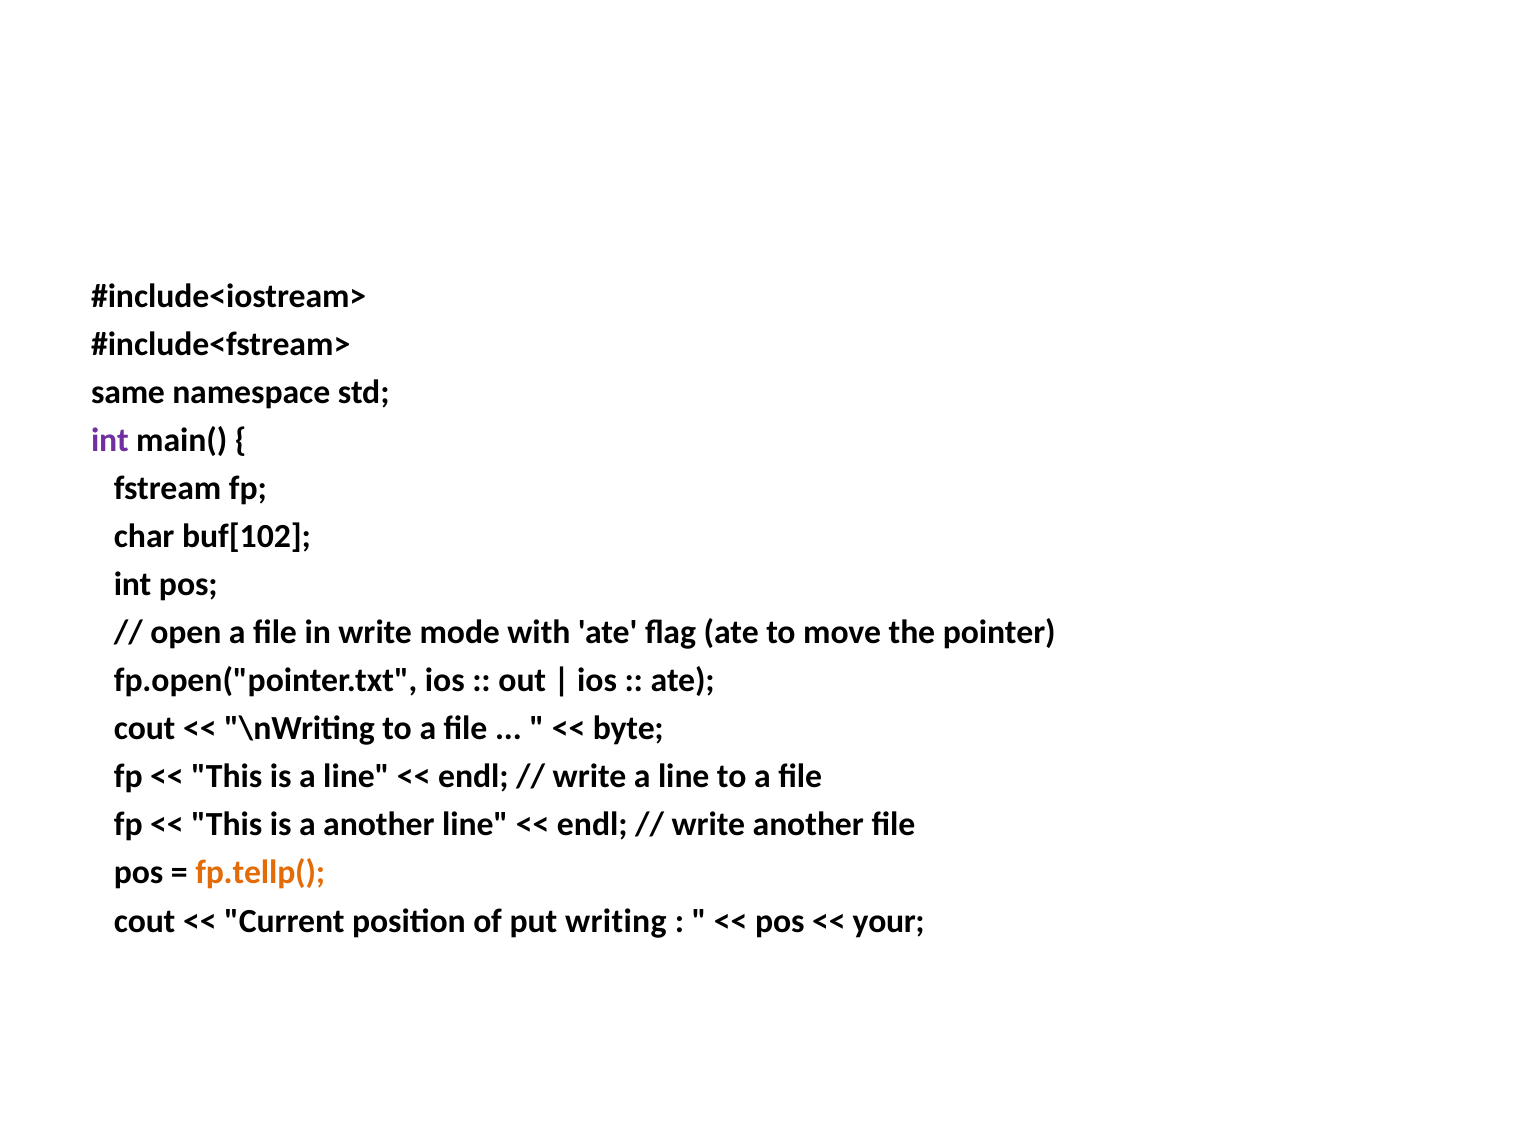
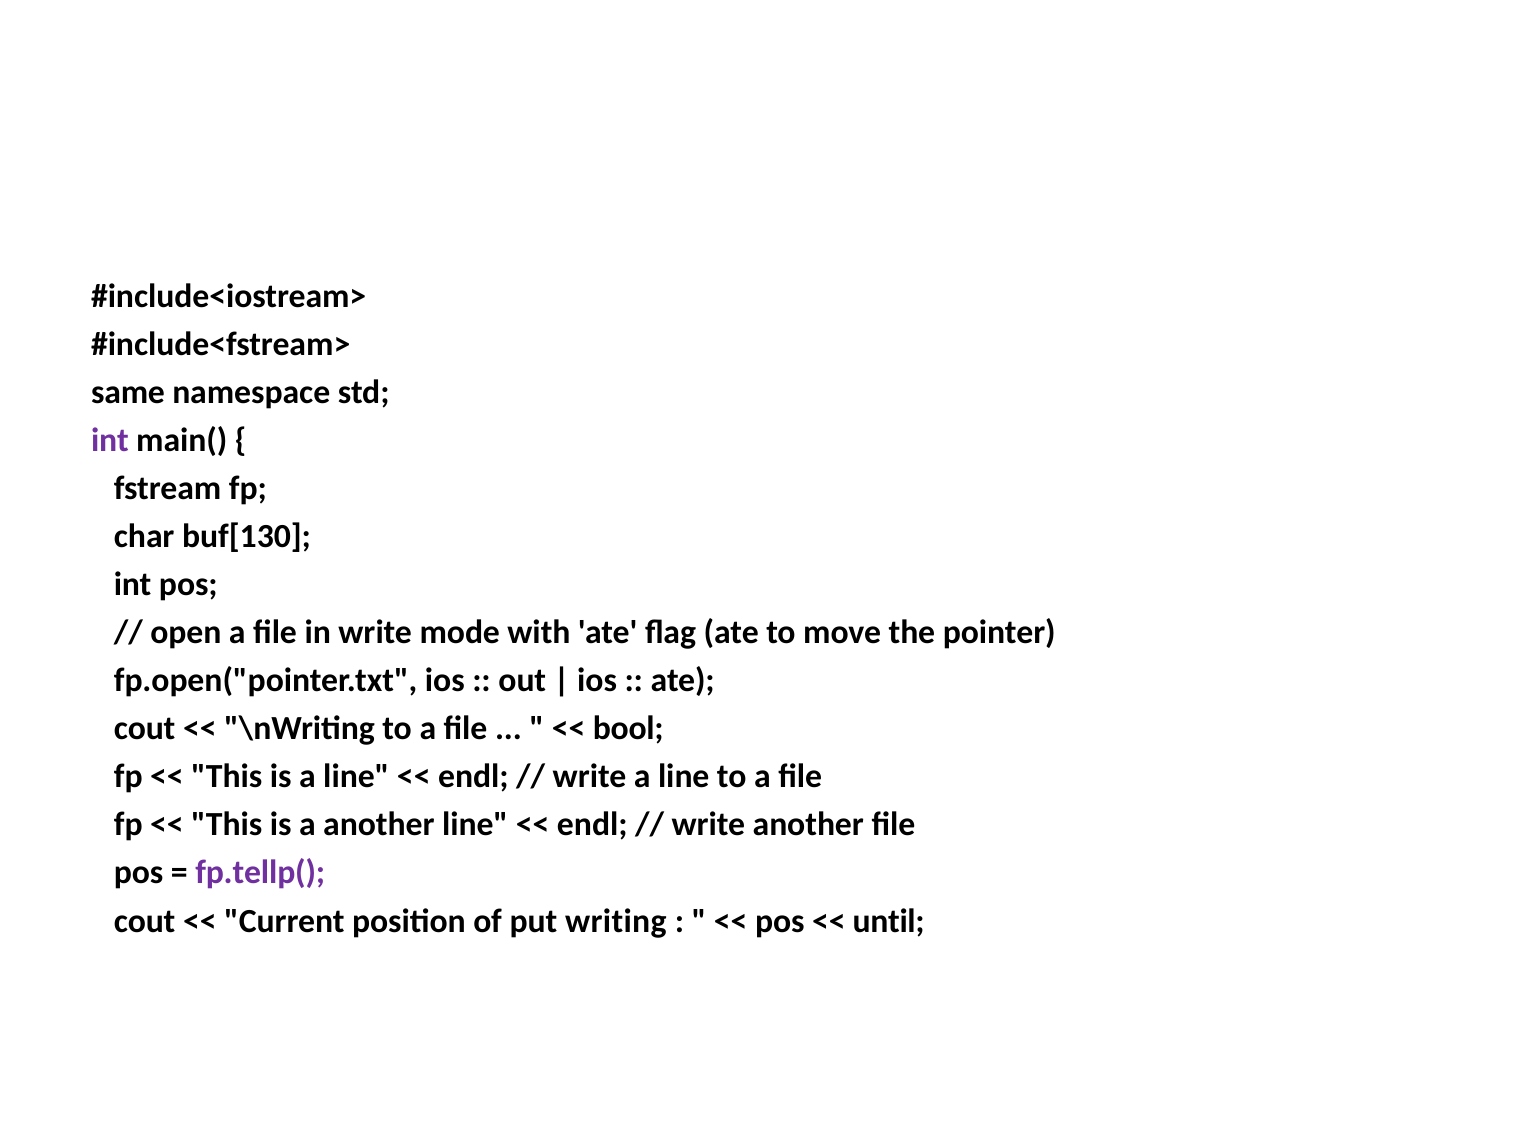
buf[102: buf[102 -> buf[130
byte: byte -> bool
fp.tellp( colour: orange -> purple
your: your -> until
